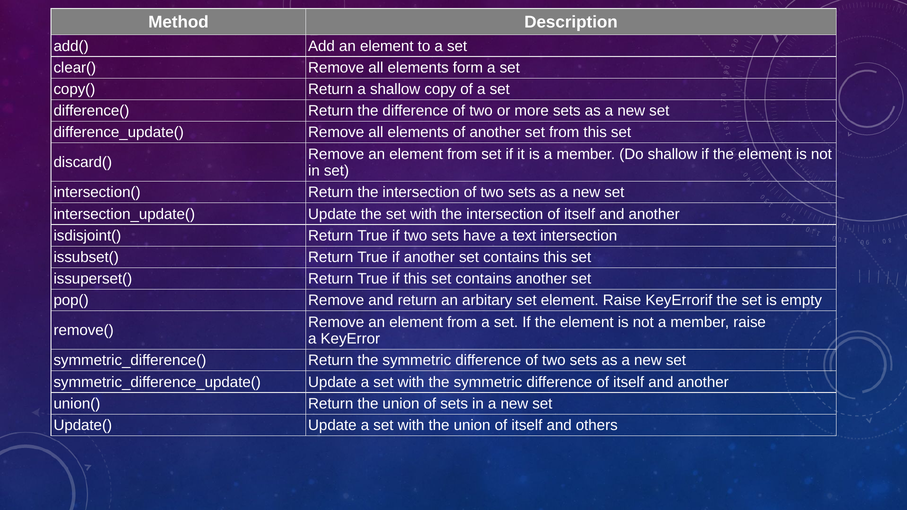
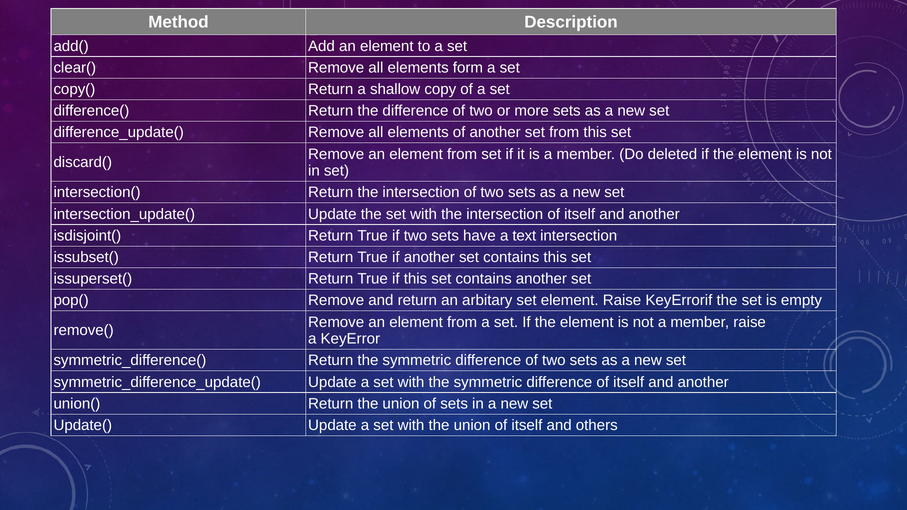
Do shallow: shallow -> deleted
